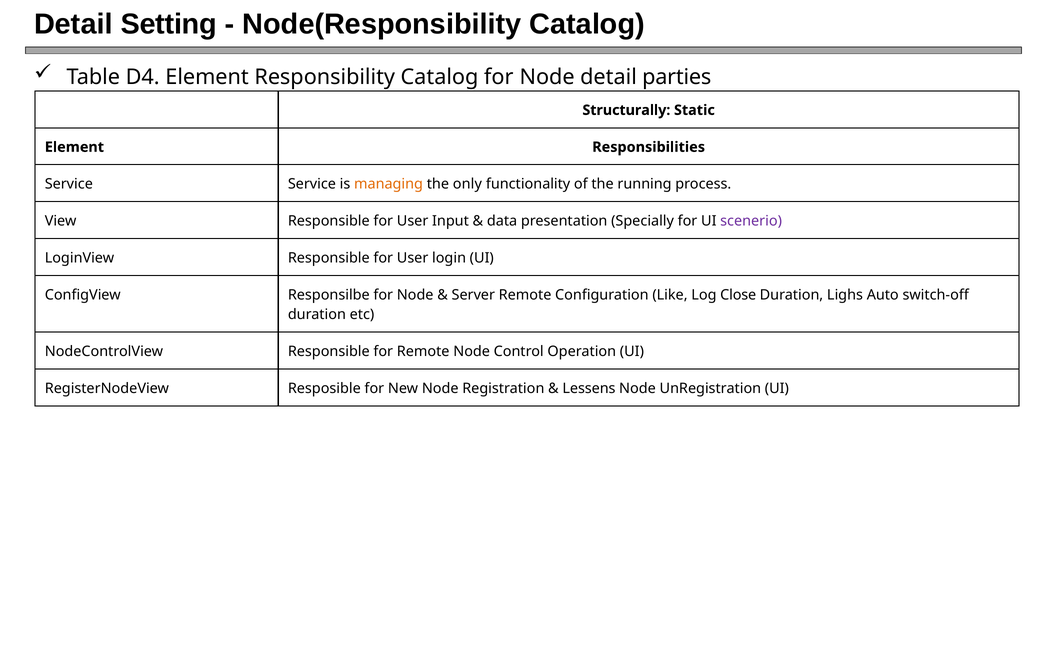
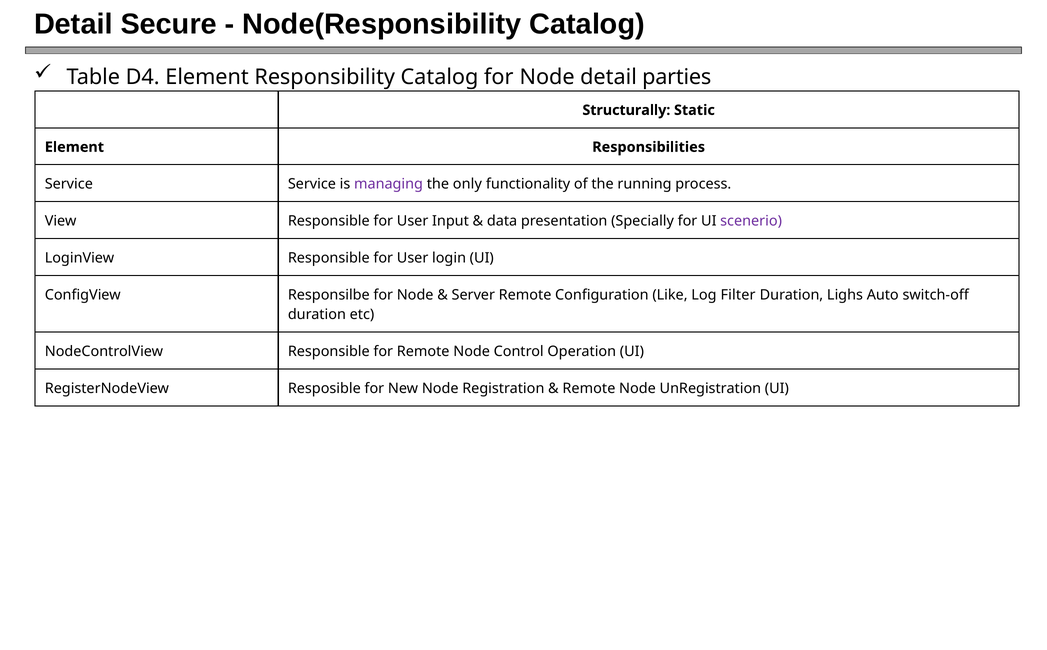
Setting: Setting -> Secure
managing colour: orange -> purple
Close: Close -> Filter
Lessens at (589, 388): Lessens -> Remote
